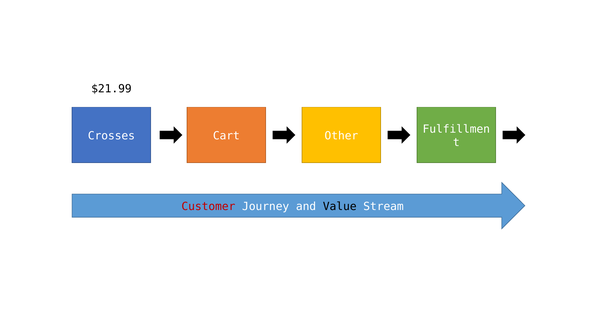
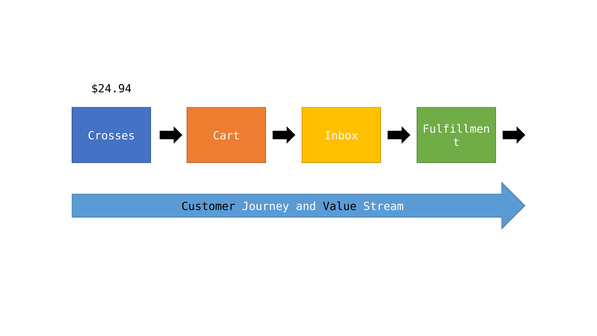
$21.99: $21.99 -> $24.94
Other: Other -> Inbox
Customer colour: red -> black
